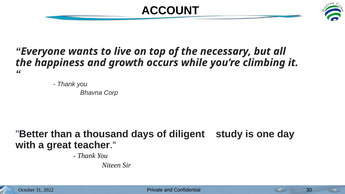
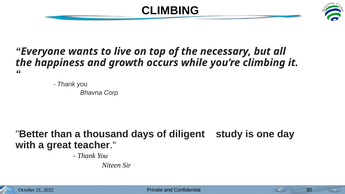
ACCOUNT at (170, 11): ACCOUNT -> CLIMBING
